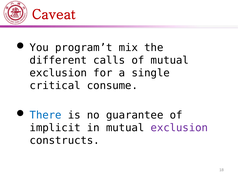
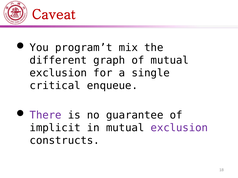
calls: calls -> graph
consume: consume -> enqueue
There colour: blue -> purple
